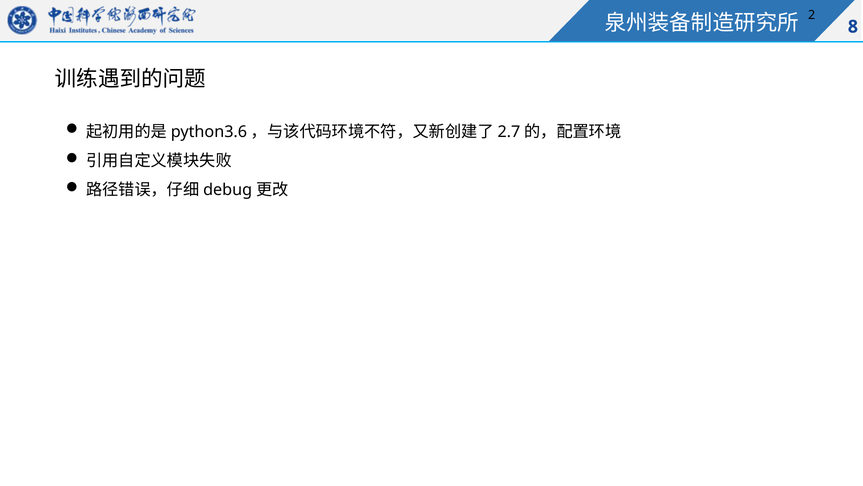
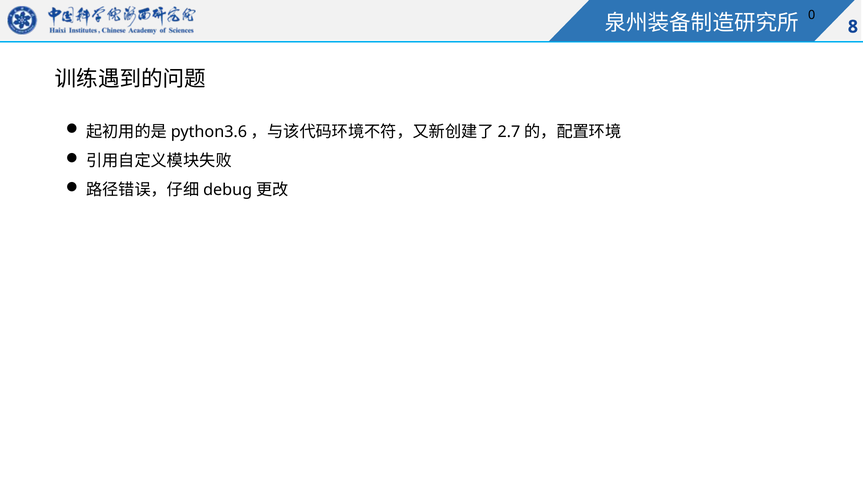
2: 2 -> 0
